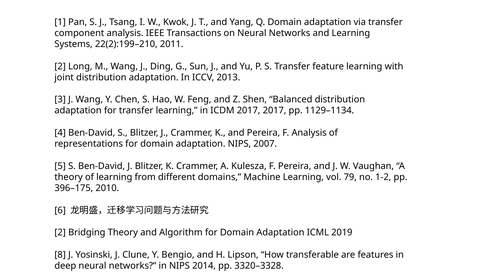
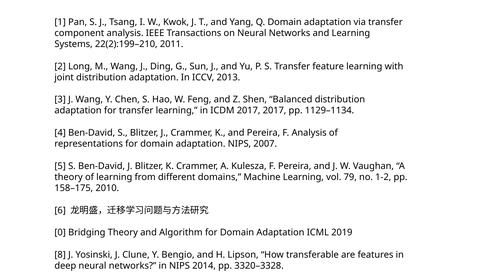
396–175: 396–175 -> 158–175
2 at (60, 232): 2 -> 0
